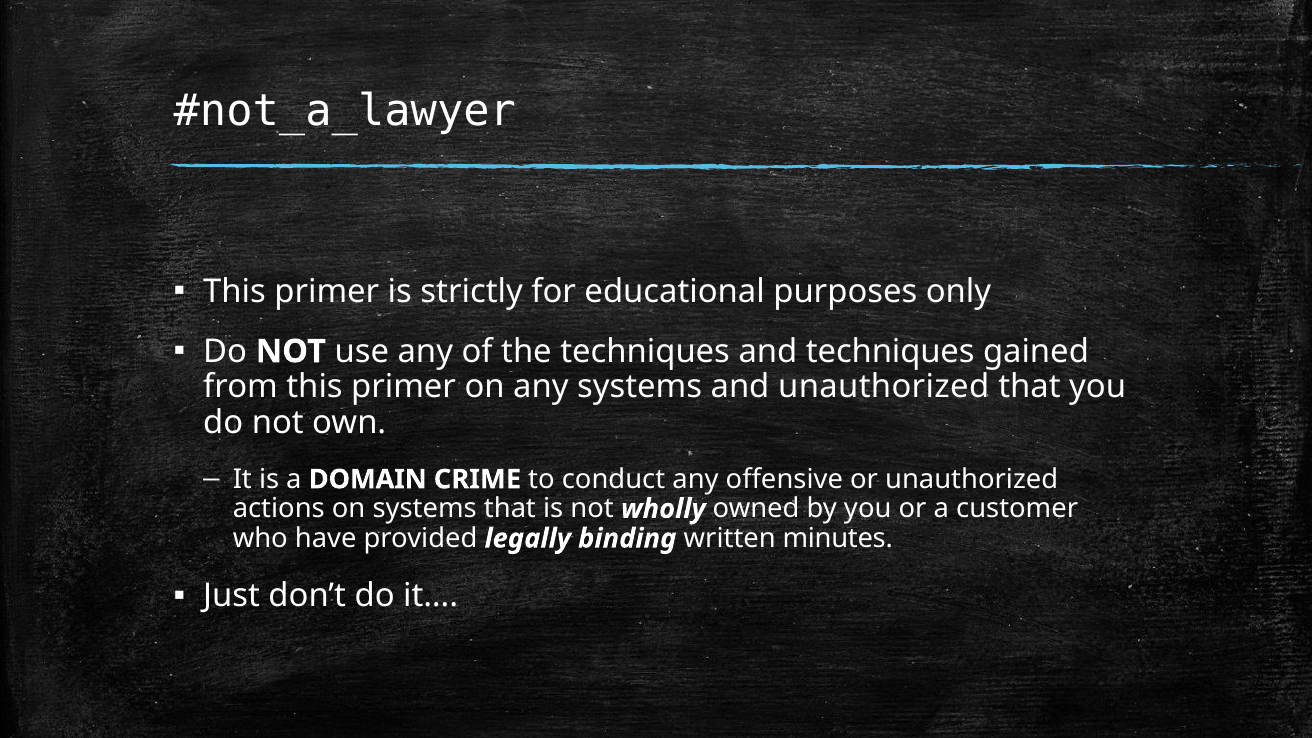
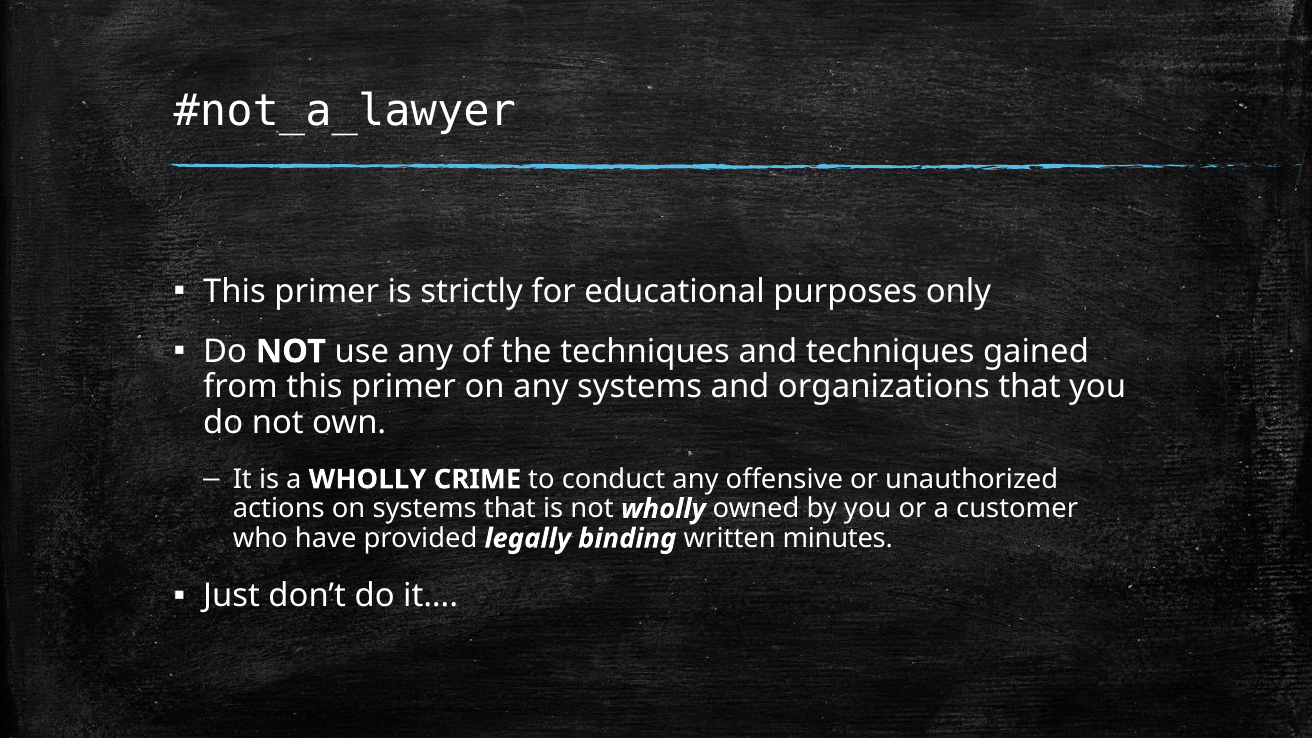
and unauthorized: unauthorized -> organizations
a DOMAIN: DOMAIN -> WHOLLY
